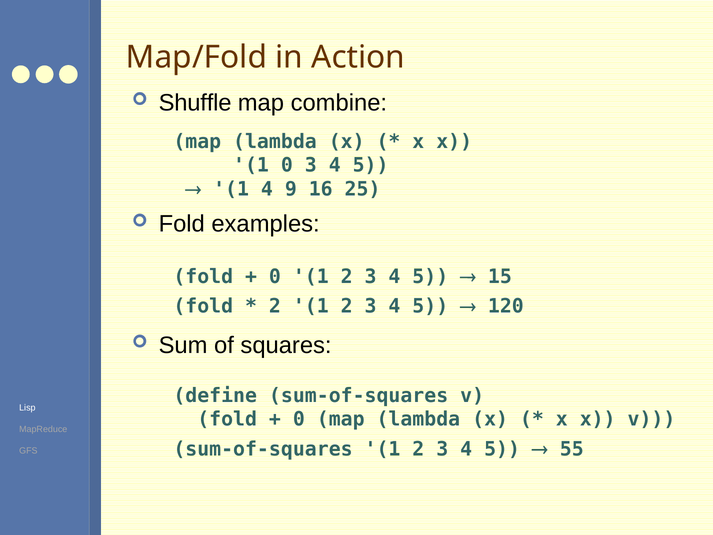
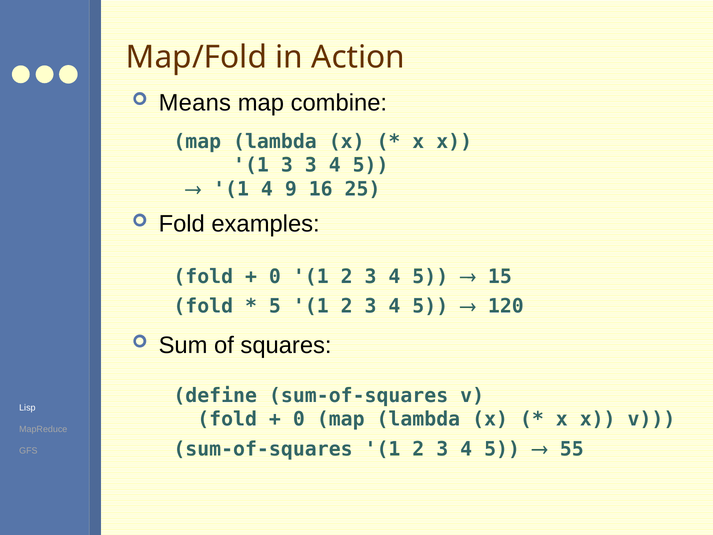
Shuffle: Shuffle -> Means
1 0: 0 -> 3
2 at (275, 306): 2 -> 5
